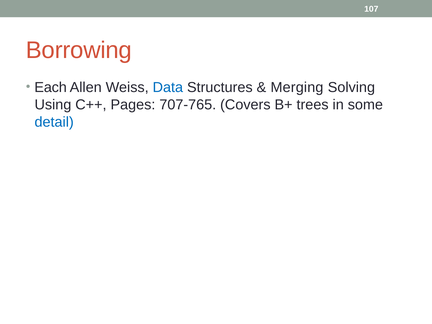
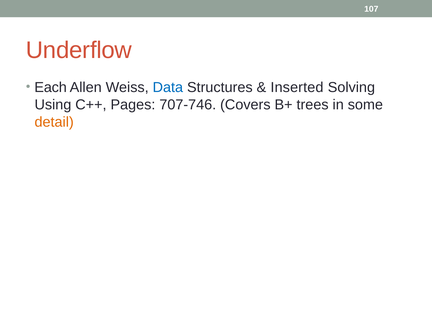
Borrowing: Borrowing -> Underflow
Merging: Merging -> Inserted
707-765: 707-765 -> 707-746
detail colour: blue -> orange
